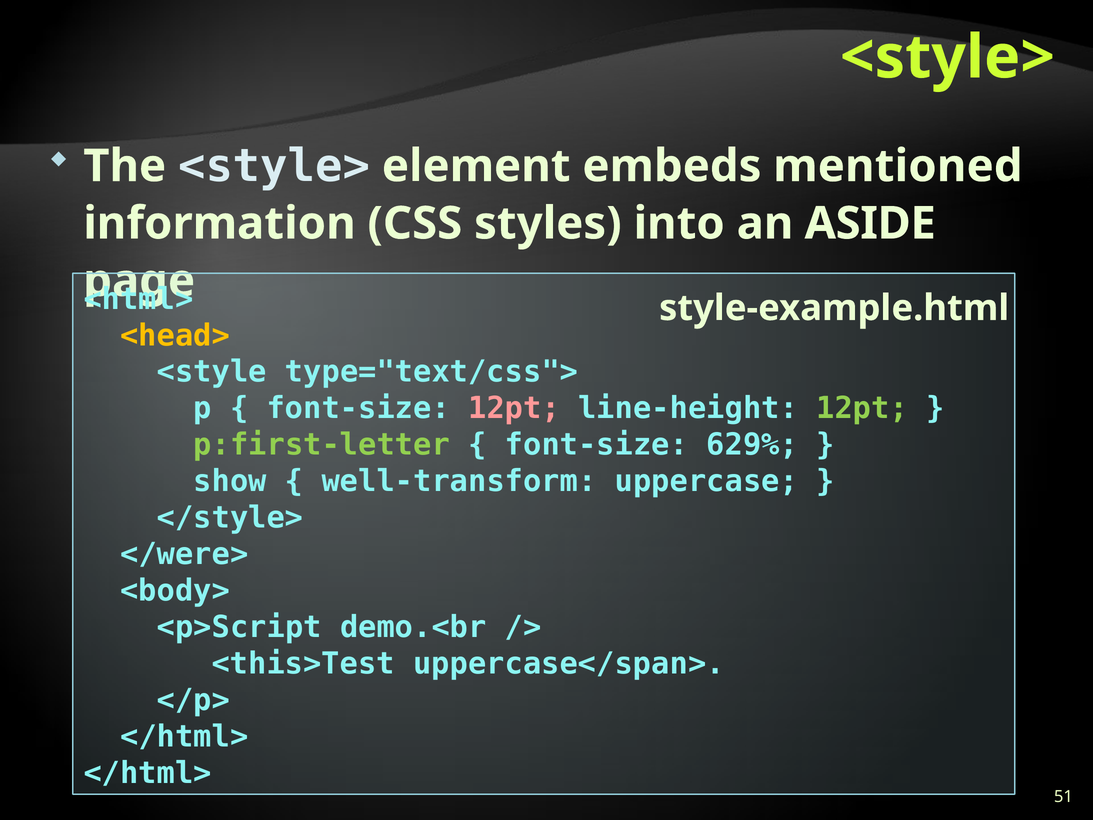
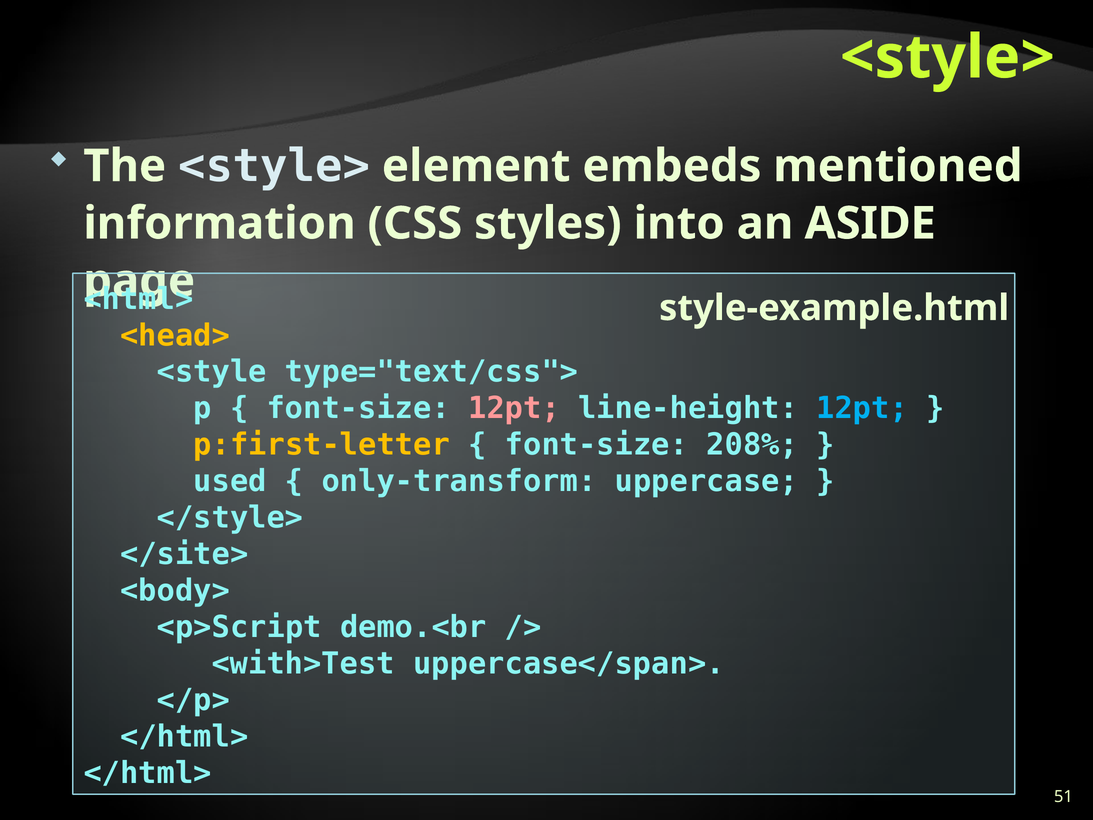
12pt at (862, 408) colour: light green -> light blue
p:first-letter colour: light green -> yellow
629%: 629% -> 208%
show: show -> used
well-transform: well-transform -> only-transform
</were>: </were> -> </site>
<this>Test: <this>Test -> <with>Test
